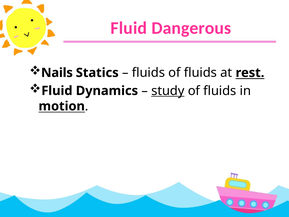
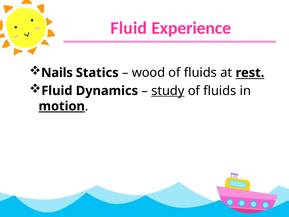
Dangerous: Dangerous -> Experience
fluids at (148, 73): fluids -> wood
motion underline: none -> present
